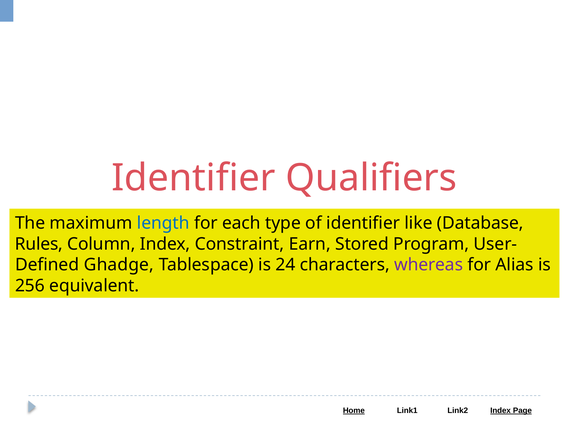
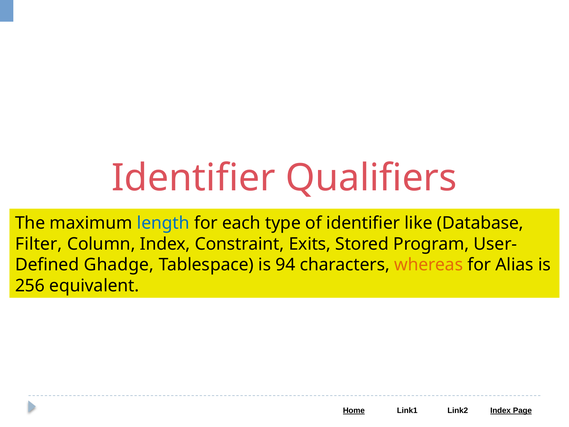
Rules: Rules -> Filter
Earn: Earn -> Exits
24: 24 -> 94
whereas colour: purple -> orange
